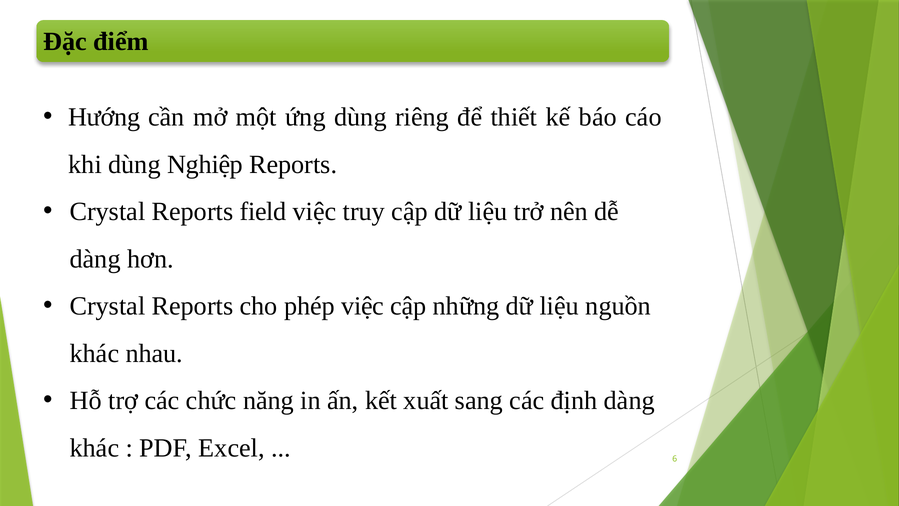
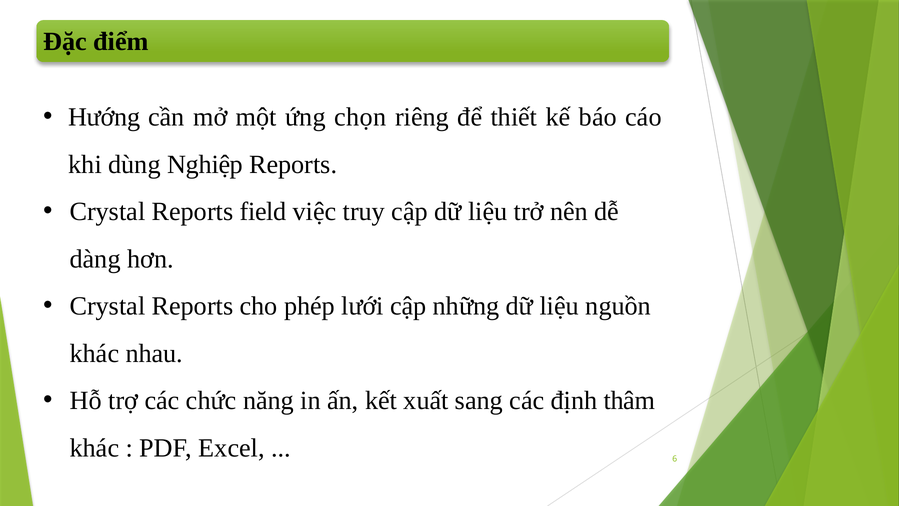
ứng dùng: dùng -> chọn
phép việc: việc -> lưới
định dàng: dàng -> thâm
